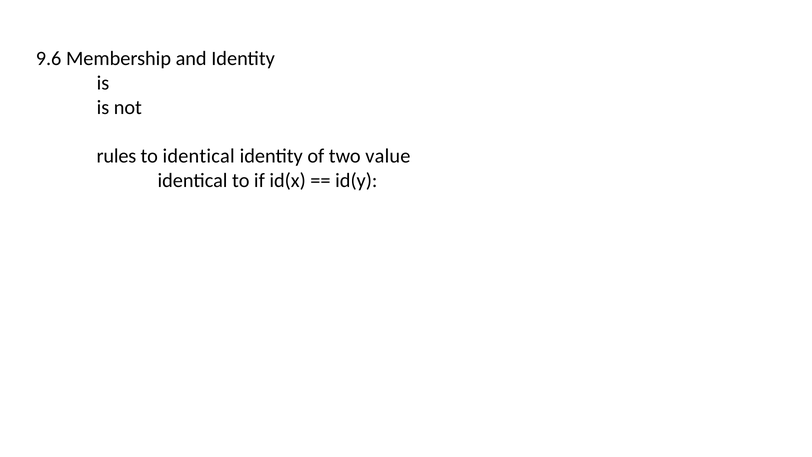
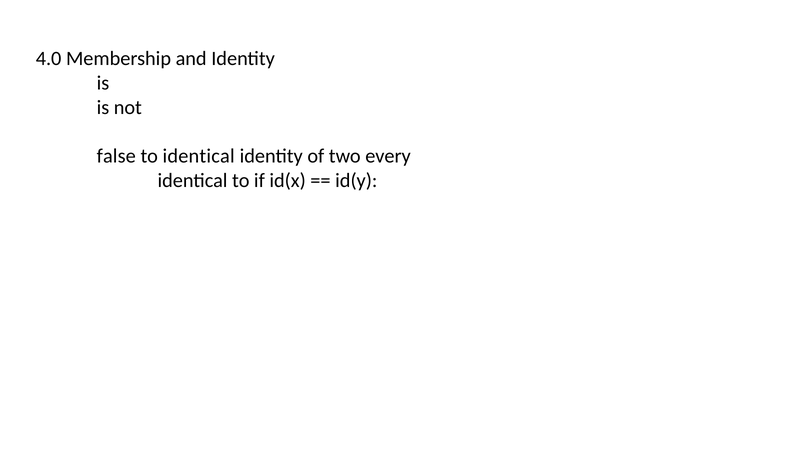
9.6: 9.6 -> 4.0
rules: rules -> false
value: value -> every
